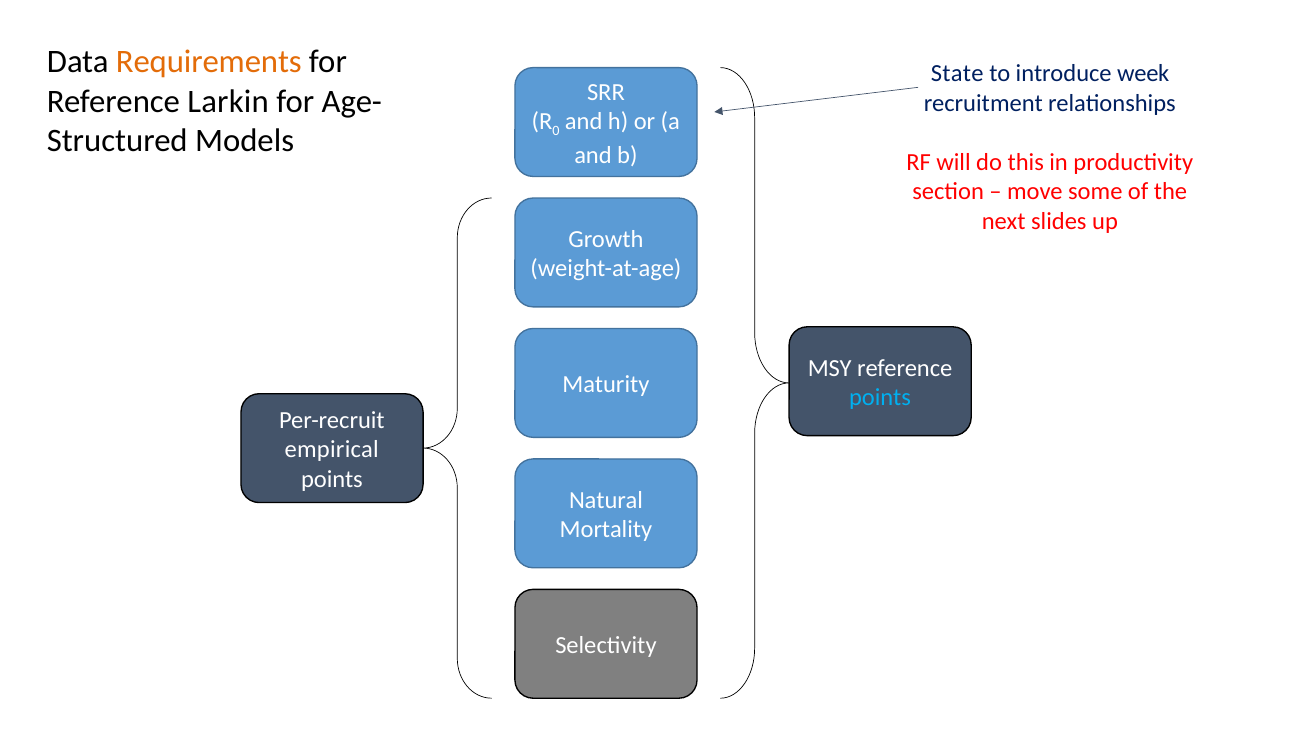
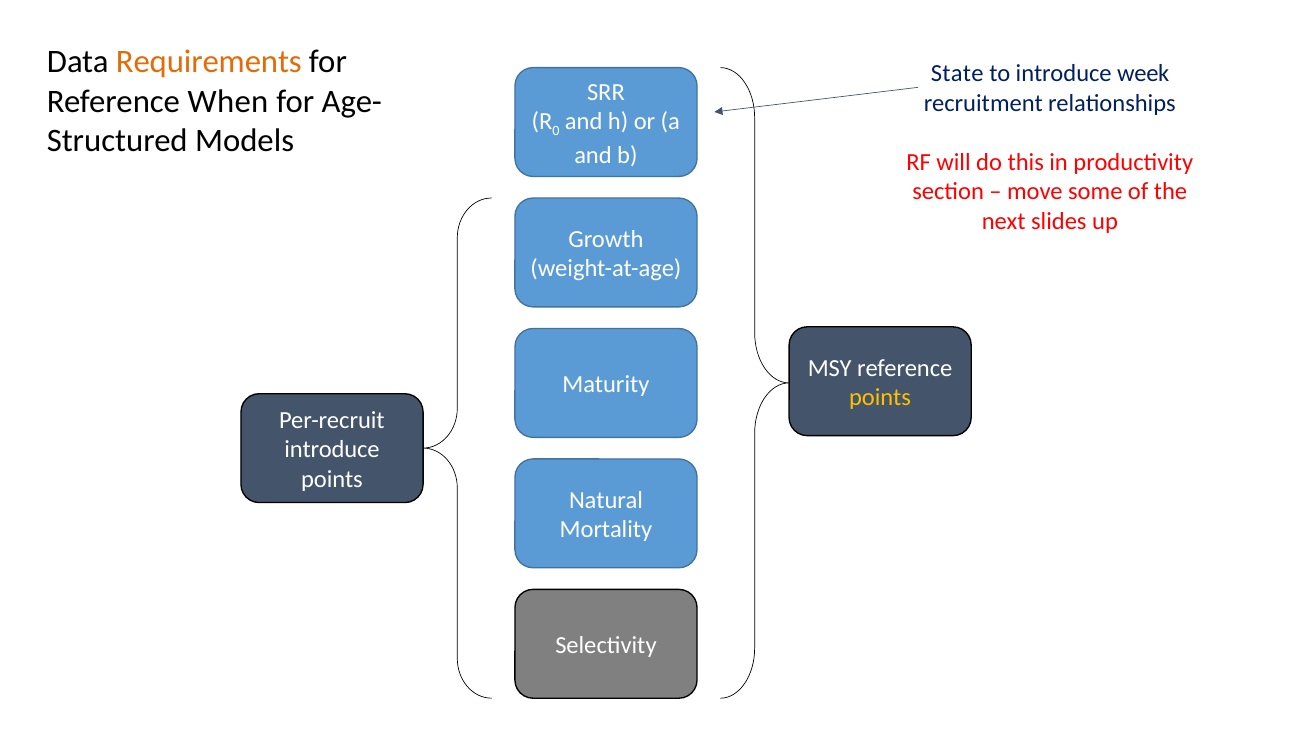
Larkin: Larkin -> When
points at (880, 398) colour: light blue -> yellow
empirical at (332, 450): empirical -> introduce
